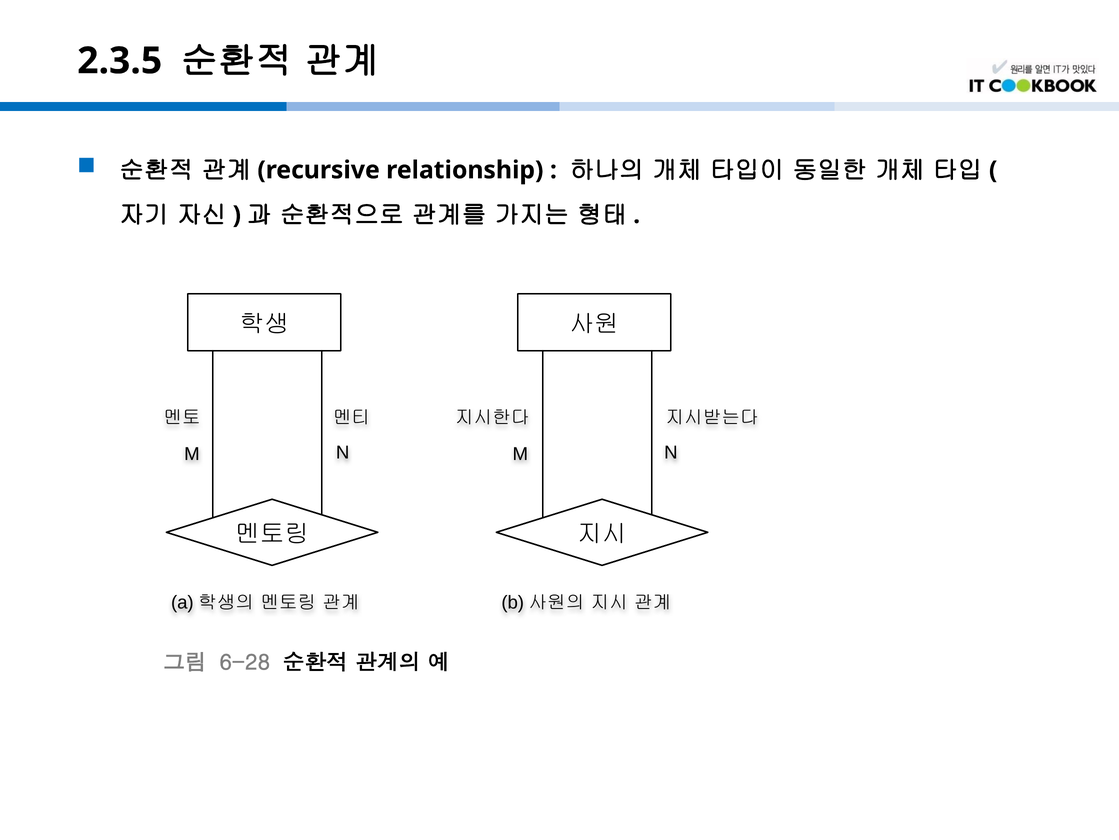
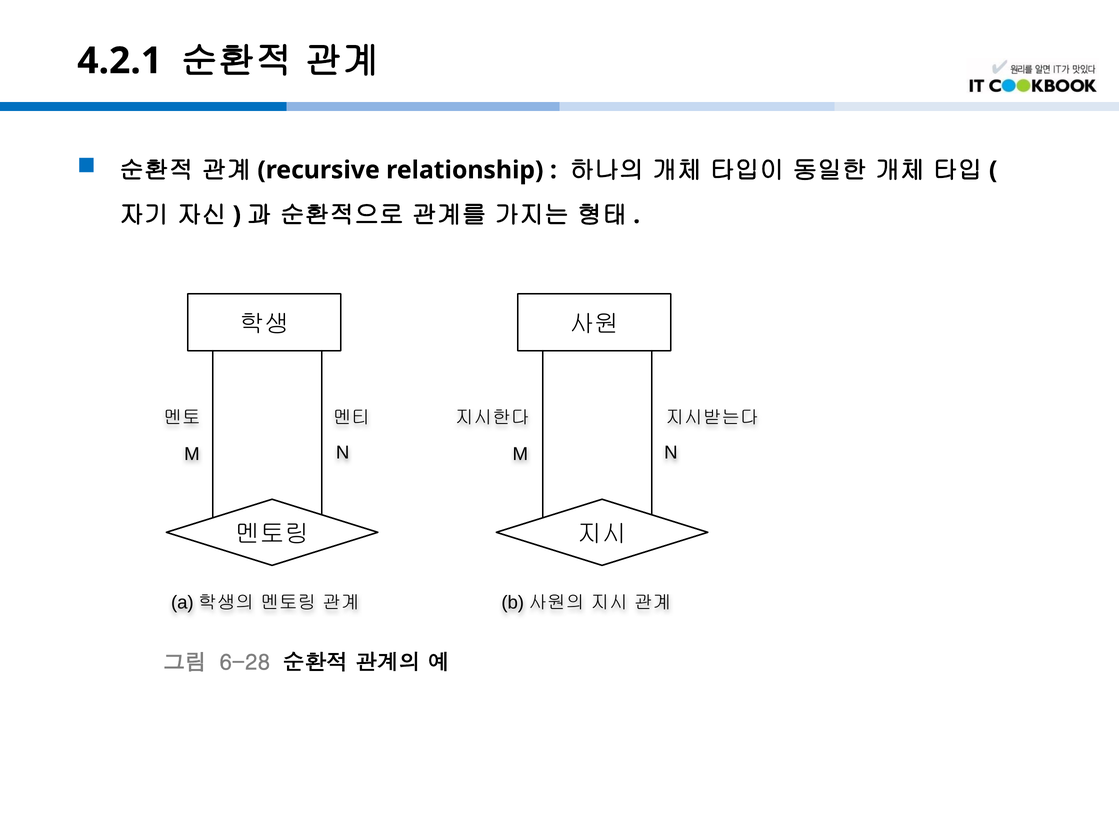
2.3.5: 2.3.5 -> 4.2.1
